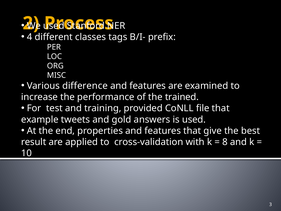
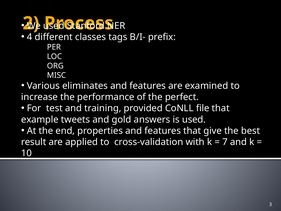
difference: difference -> eliminates
trained: trained -> perfect
8: 8 -> 7
